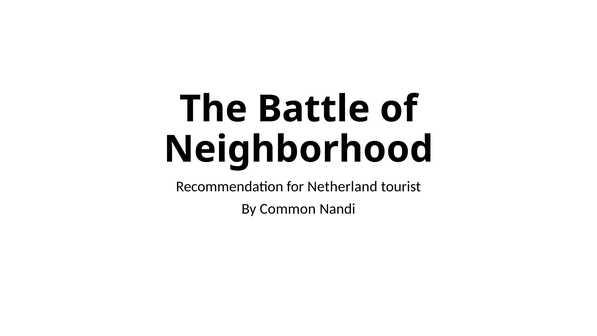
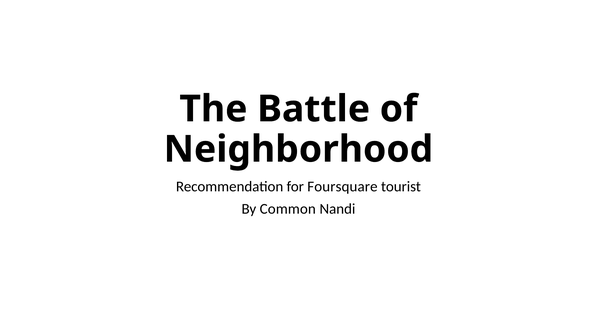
Netherland: Netherland -> Foursquare
